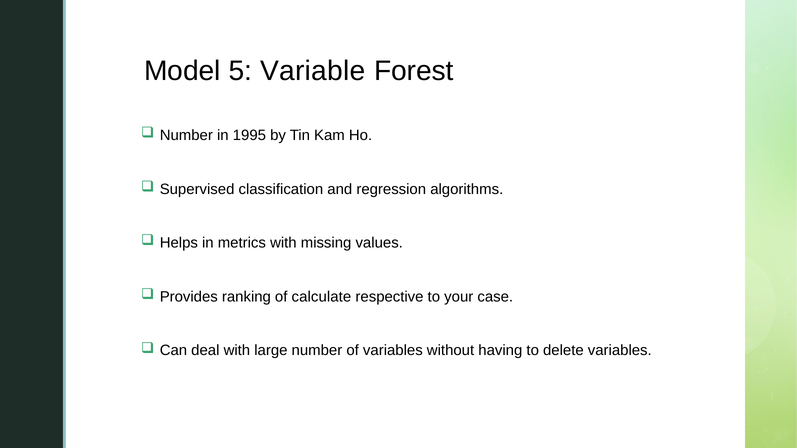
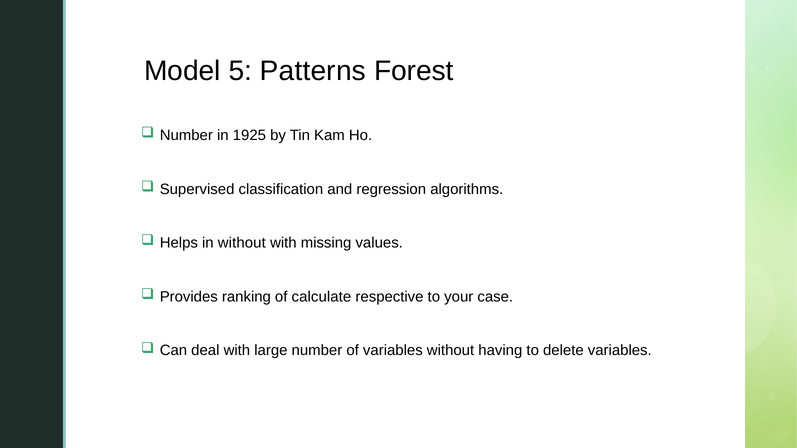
Variable: Variable -> Patterns
1995: 1995 -> 1925
in metrics: metrics -> without
